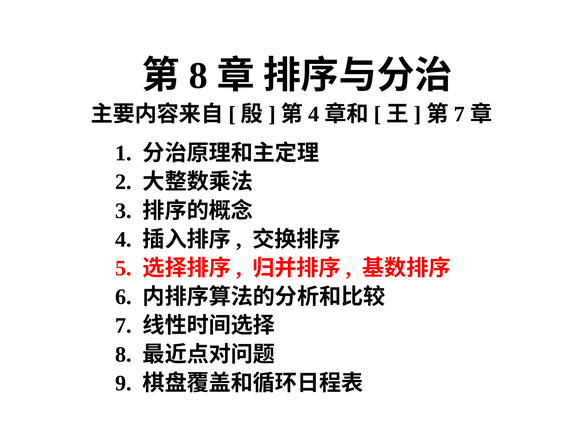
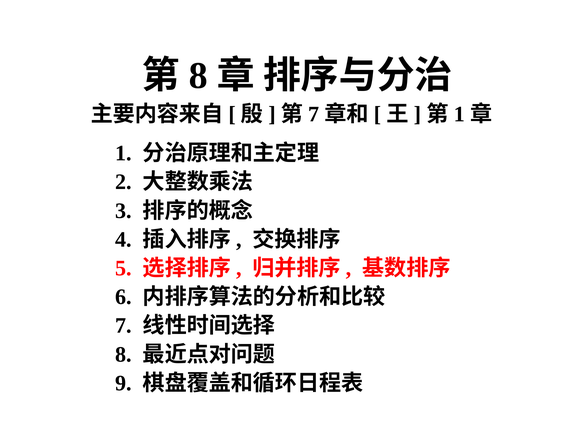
4 at (314, 114): 4 -> 7
7 at (459, 114): 7 -> 1
